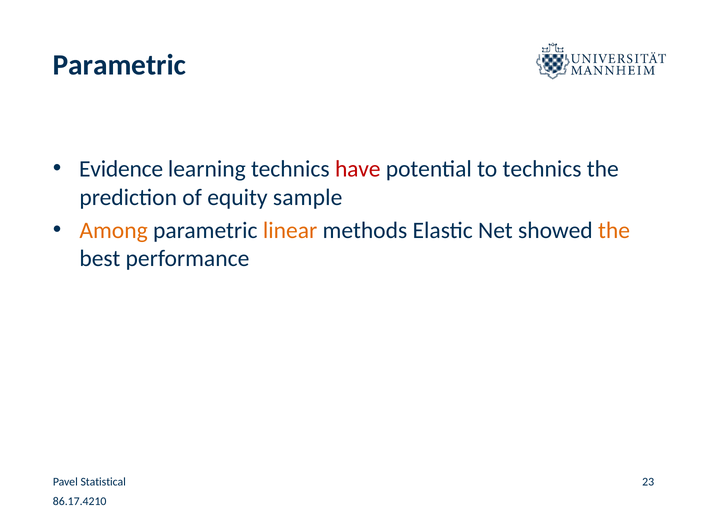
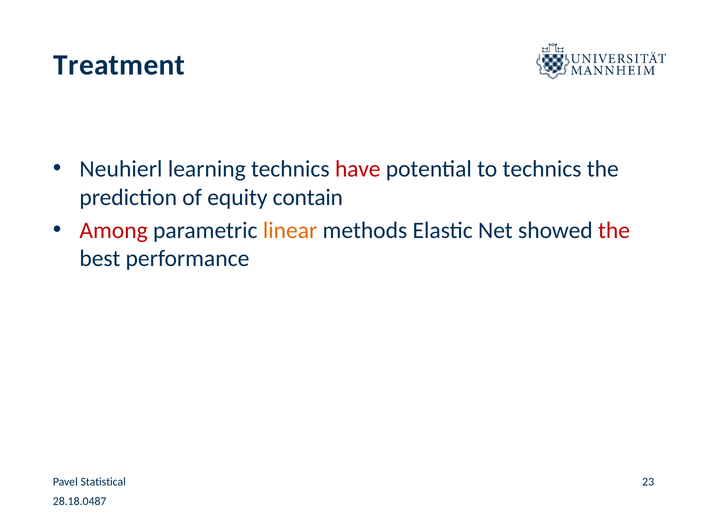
Parametric at (119, 65): Parametric -> Treatment
Evidence: Evidence -> Neuhierl
sample: sample -> contain
Among colour: orange -> red
the at (614, 230) colour: orange -> red
86.17.4210: 86.17.4210 -> 28.18.0487
